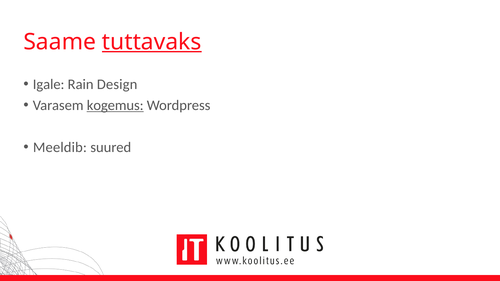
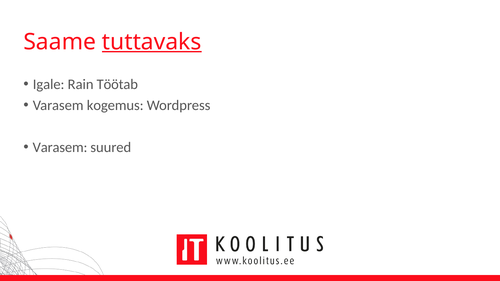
Design: Design -> Töötab
kogemus underline: present -> none
Meeldib at (60, 147): Meeldib -> Varasem
